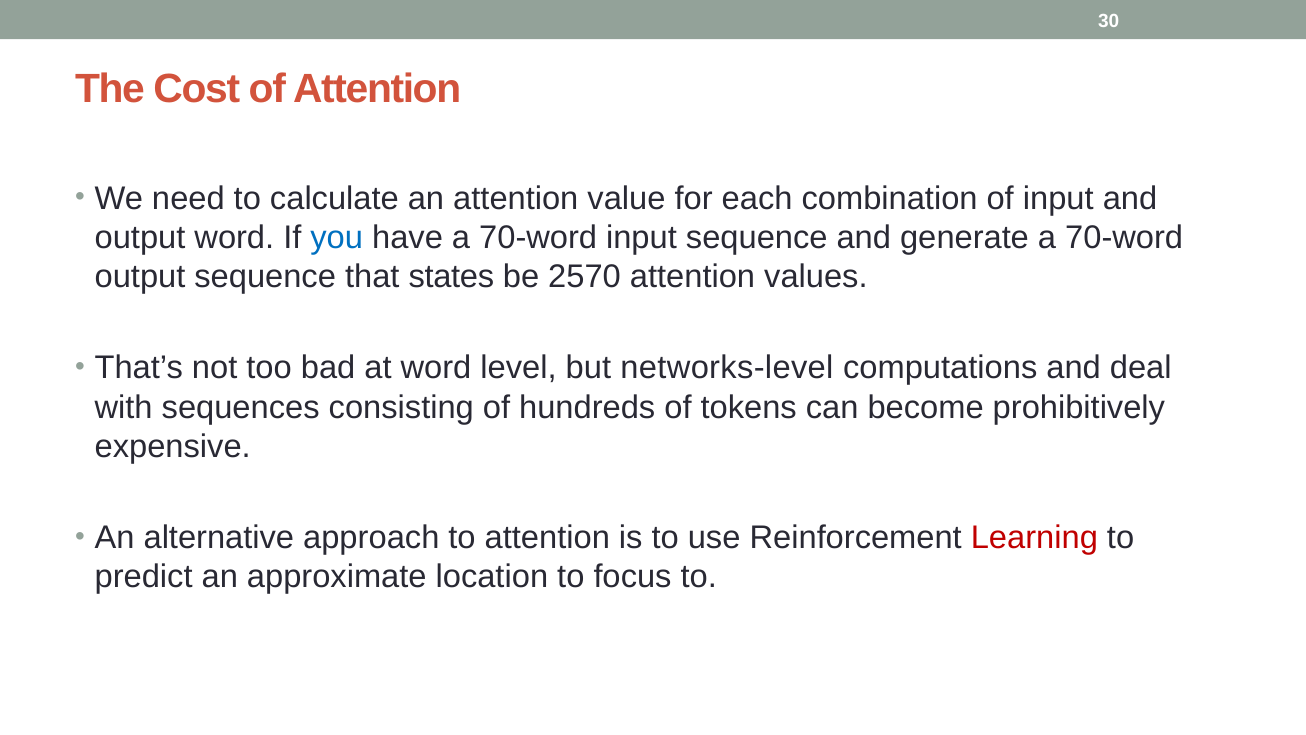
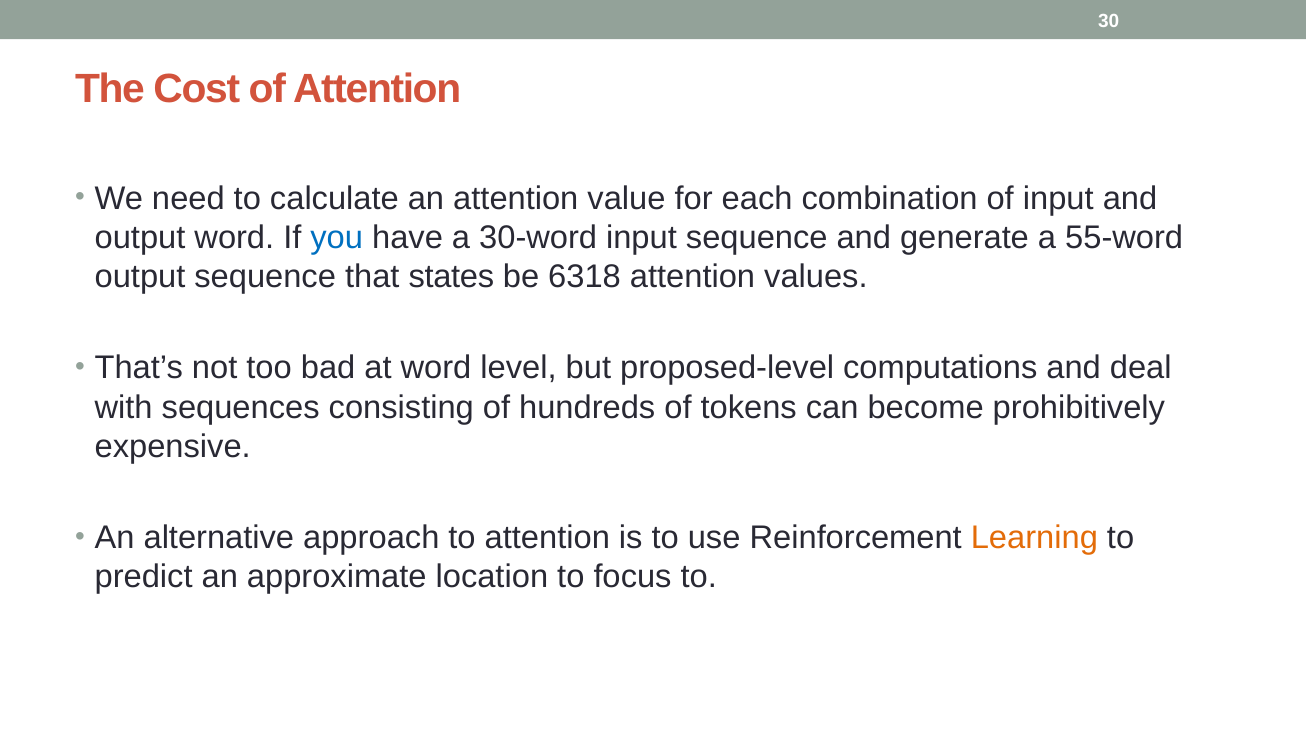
have a 70-word: 70-word -> 30-word
generate a 70-word: 70-word -> 55-word
2570: 2570 -> 6318
networks-level: networks-level -> proposed-level
Learning colour: red -> orange
